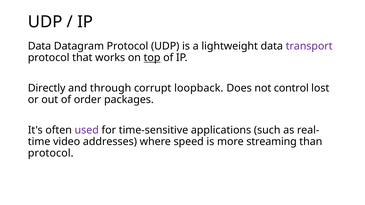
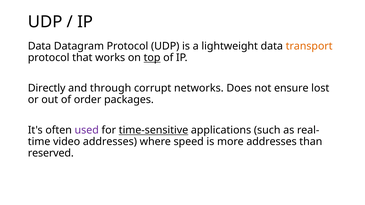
transport colour: purple -> orange
loopback: loopback -> networks
control: control -> ensure
time-sensitive underline: none -> present
more streaming: streaming -> addresses
protocol at (51, 153): protocol -> reserved
